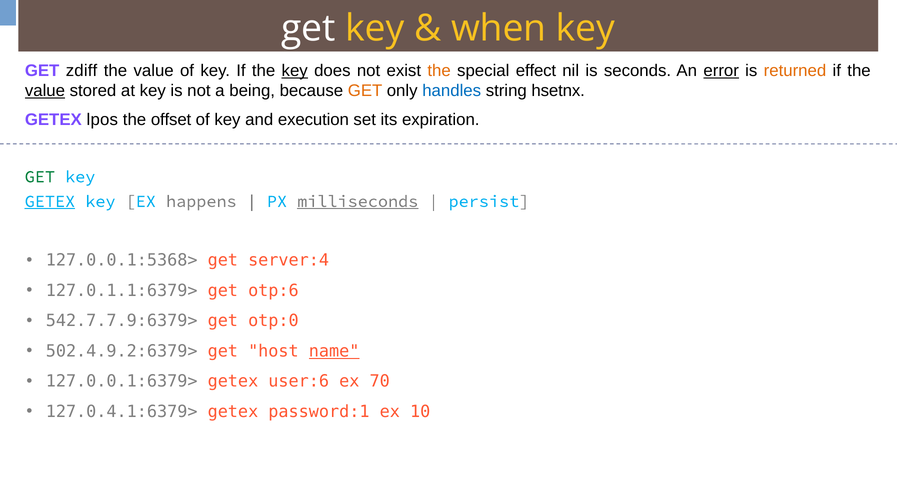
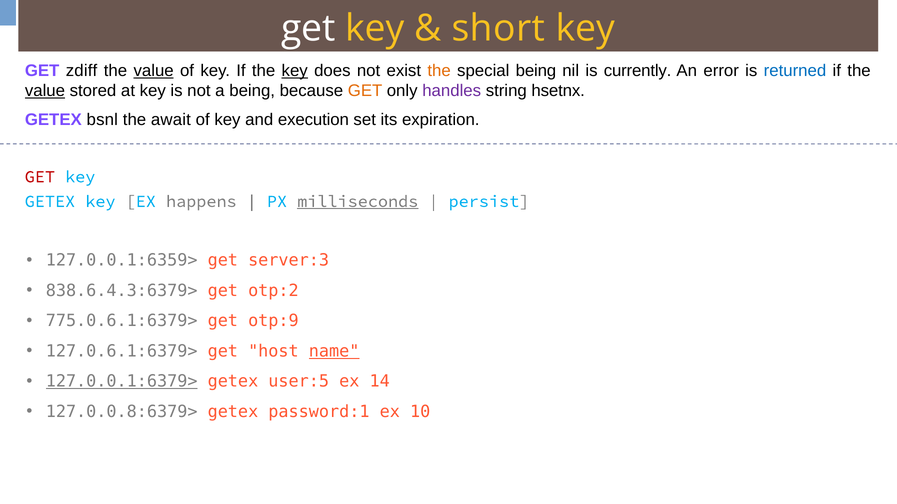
when: when -> short
value at (154, 71) underline: none -> present
special effect: effect -> being
seconds: seconds -> currently
error underline: present -> none
returned colour: orange -> blue
handles colour: blue -> purple
lpos: lpos -> bsnl
offset: offset -> await
GET at (40, 177) colour: green -> red
GETEX at (50, 202) underline: present -> none
127.0.0.1:5368>: 127.0.0.1:5368> -> 127.0.0.1:6359>
server:4: server:4 -> server:3
127.0.1.1:6379>: 127.0.1.1:6379> -> 838.6.4.3:6379>
otp:6: otp:6 -> otp:2
542.7.7.9:6379>: 542.7.7.9:6379> -> 775.0.6.1:6379>
otp:0: otp:0 -> otp:9
502.4.9.2:6379>: 502.4.9.2:6379> -> 127.0.6.1:6379>
127.0.0.1:6379> underline: none -> present
user:6: user:6 -> user:5
70: 70 -> 14
127.0.4.1:6379>: 127.0.4.1:6379> -> 127.0.0.8:6379>
